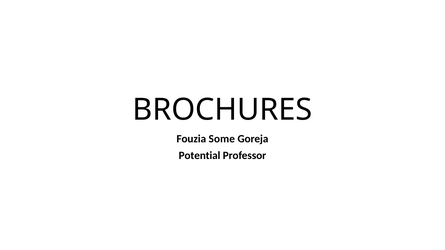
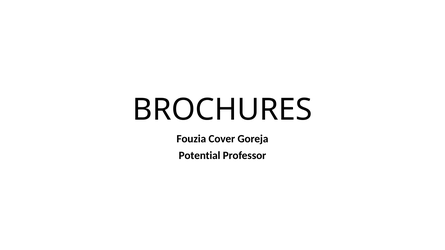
Some: Some -> Cover
